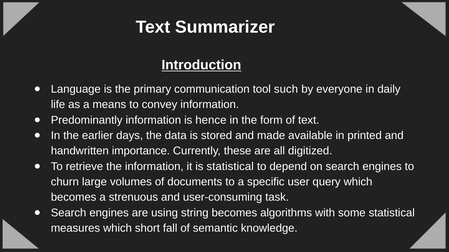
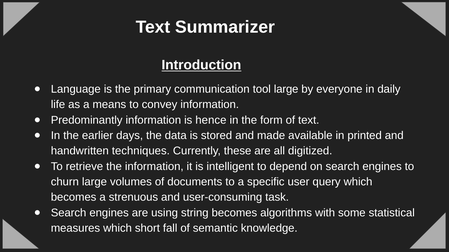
tool such: such -> large
importance: importance -> techniques
is statistical: statistical -> intelligent
